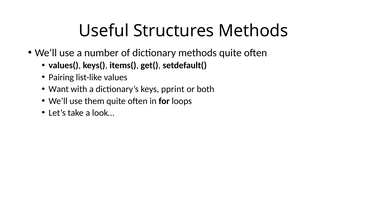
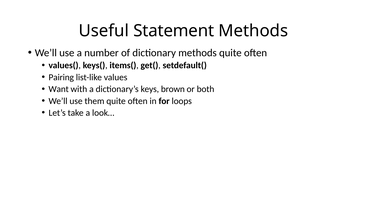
Structures: Structures -> Statement
pprint: pprint -> brown
